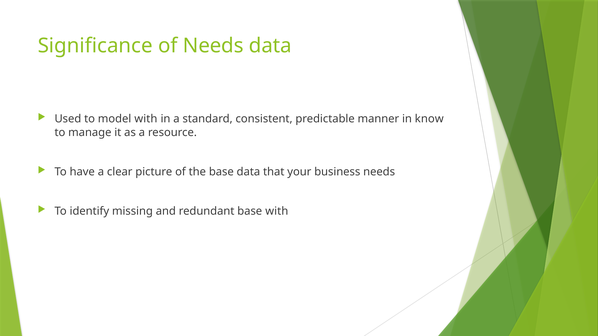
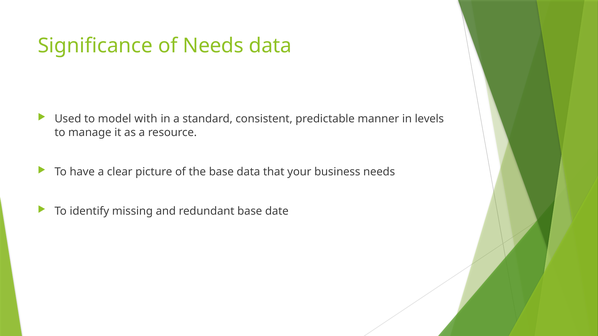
know: know -> levels
base with: with -> date
